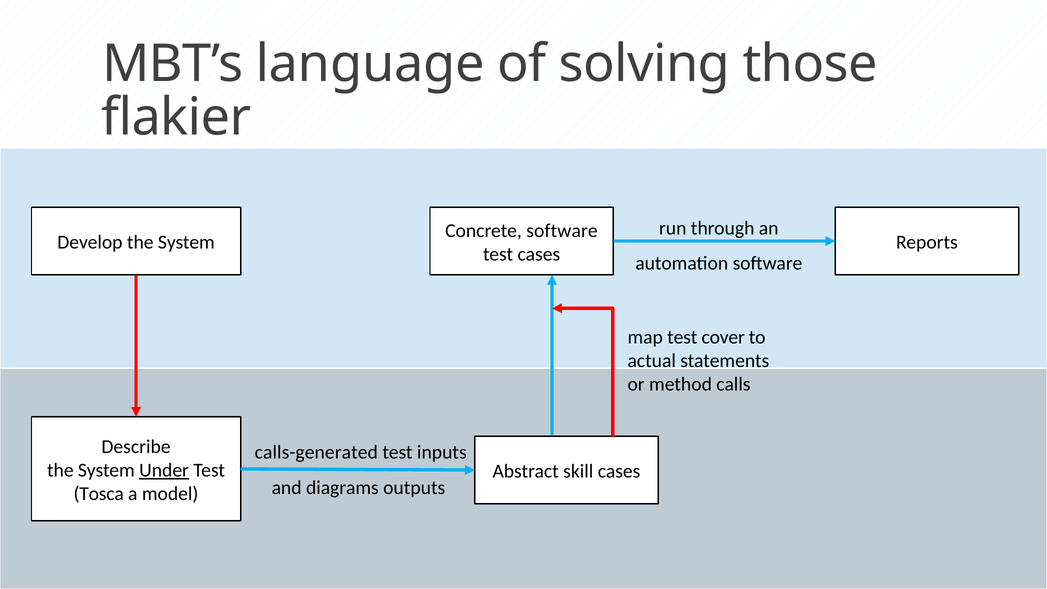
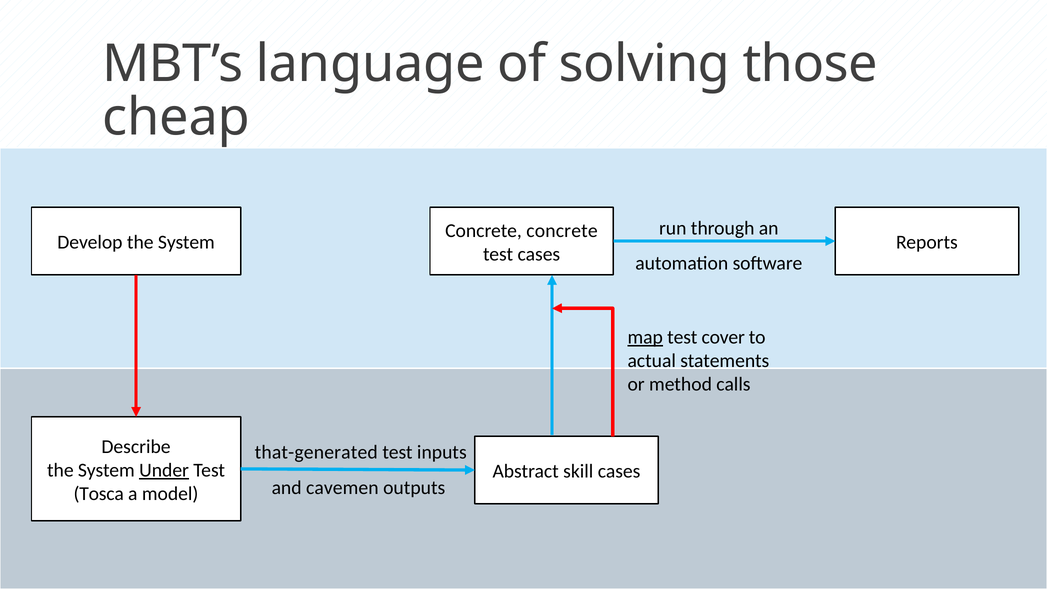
flakier: flakier -> cheap
Concrete software: software -> concrete
map underline: none -> present
calls-generated: calls-generated -> that-generated
diagrams: diagrams -> cavemen
